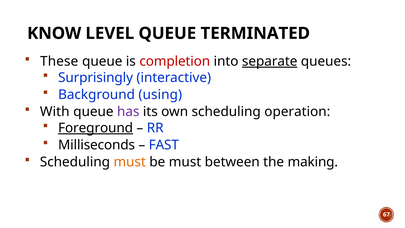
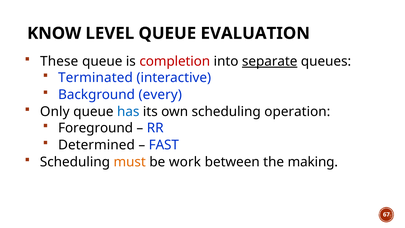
TERMINATED: TERMINATED -> EVALUATION
Surprisingly: Surprisingly -> Terminated
using: using -> every
With: With -> Only
has colour: purple -> blue
Foreground underline: present -> none
Milliseconds: Milliseconds -> Determined
be must: must -> work
